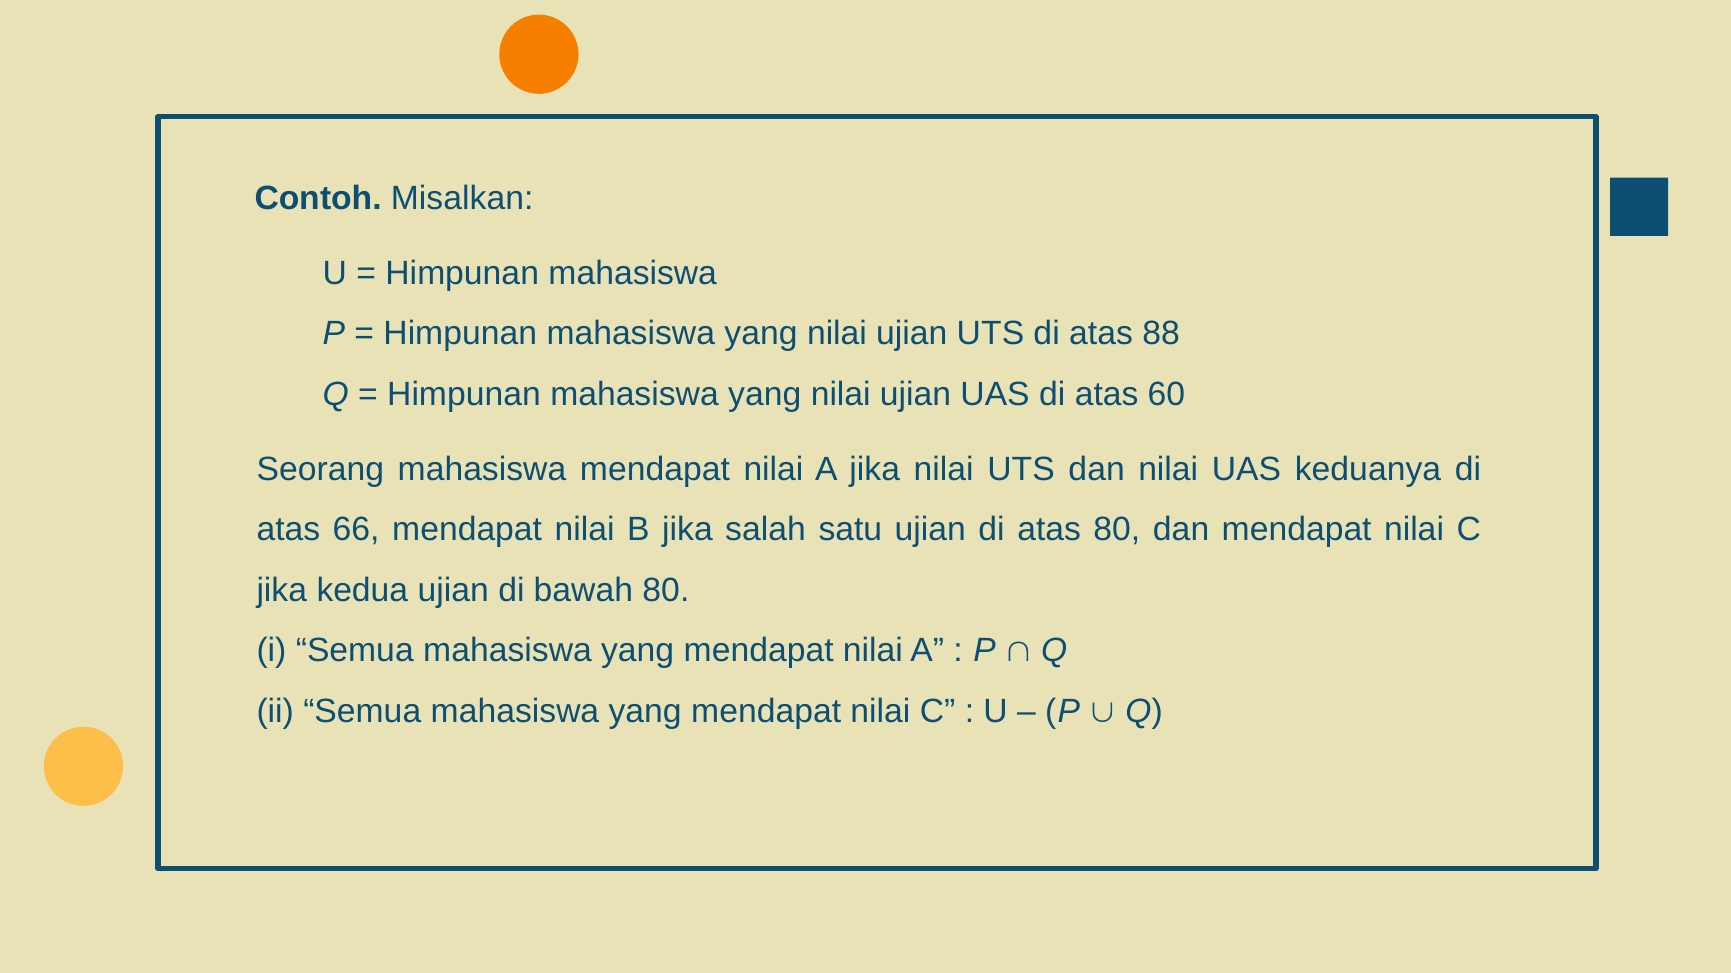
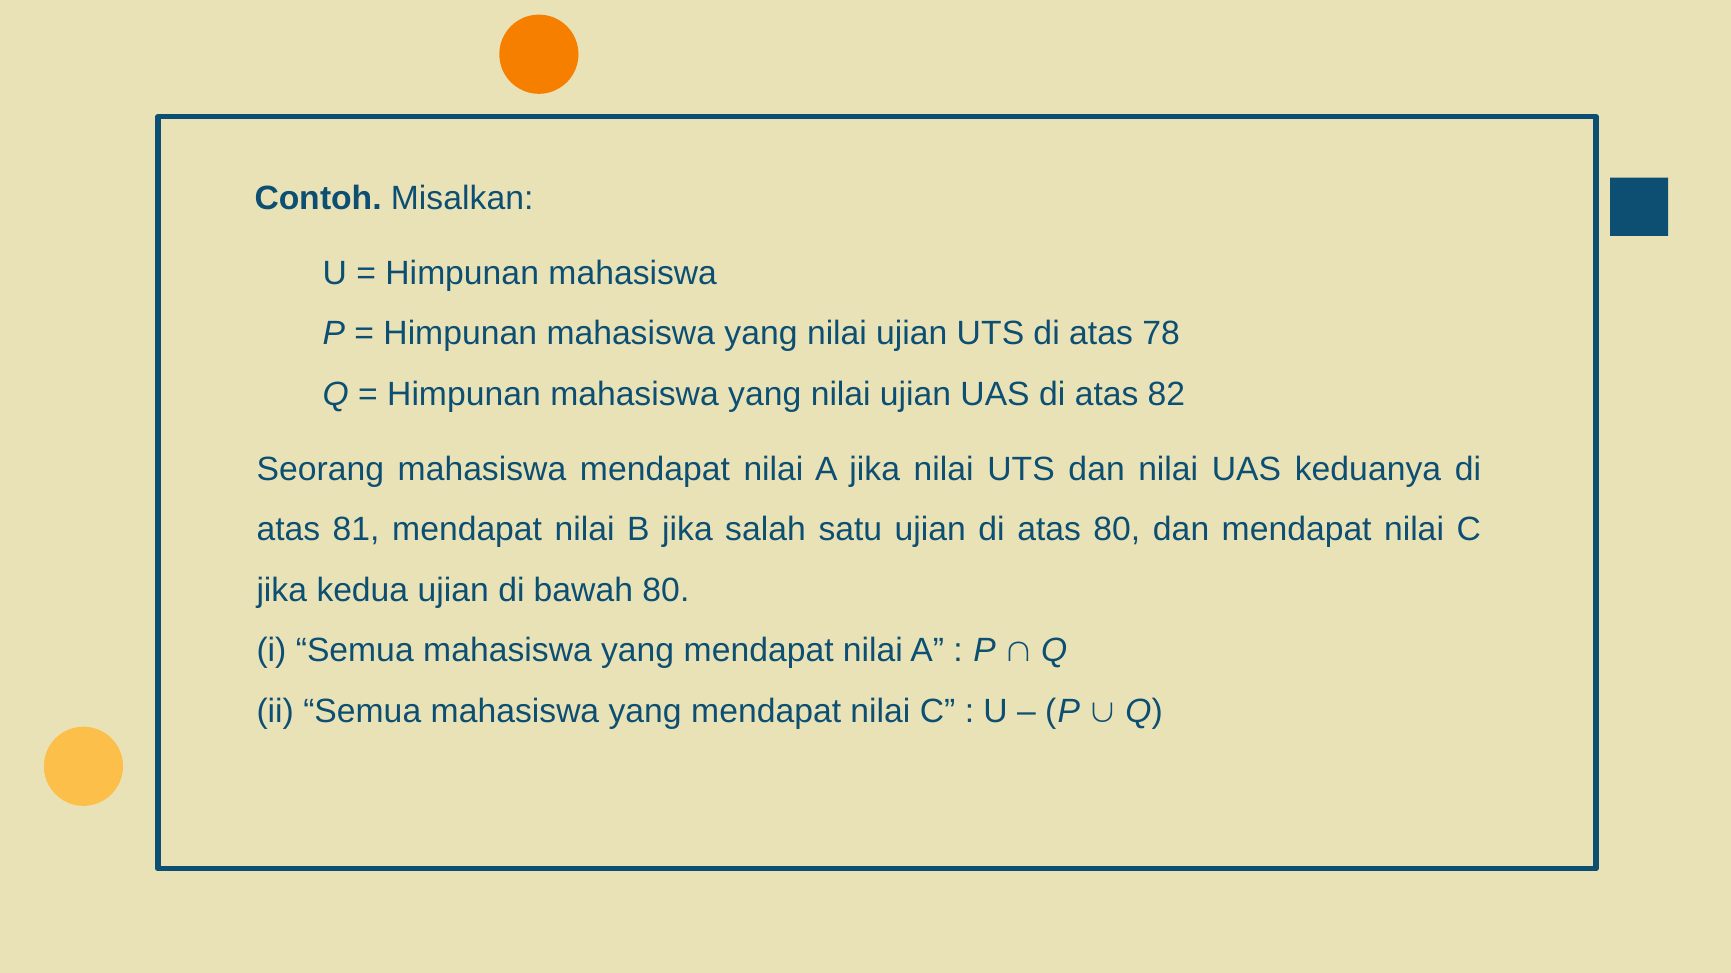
88: 88 -> 78
60: 60 -> 82
66: 66 -> 81
